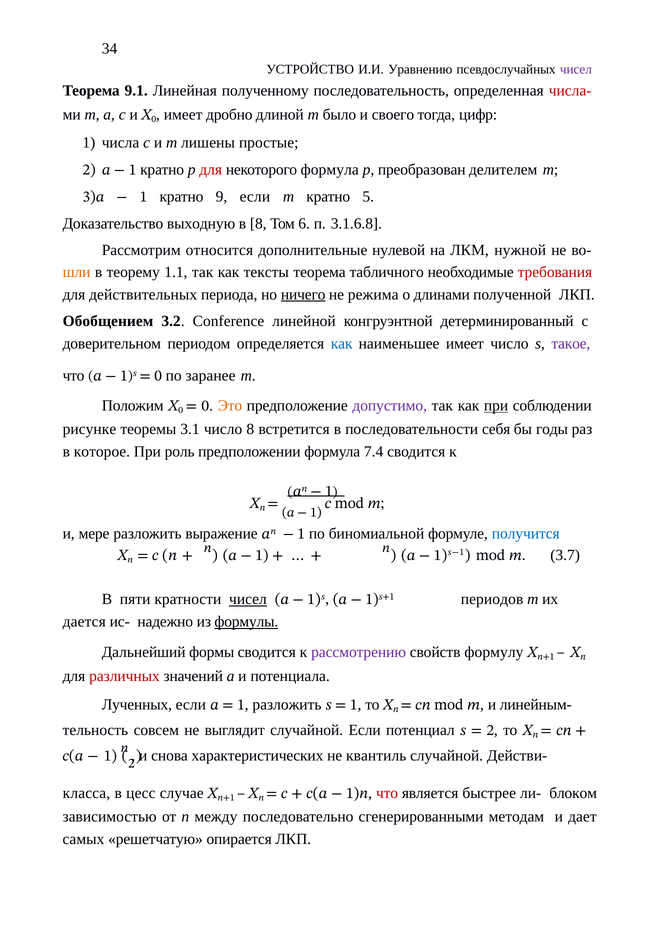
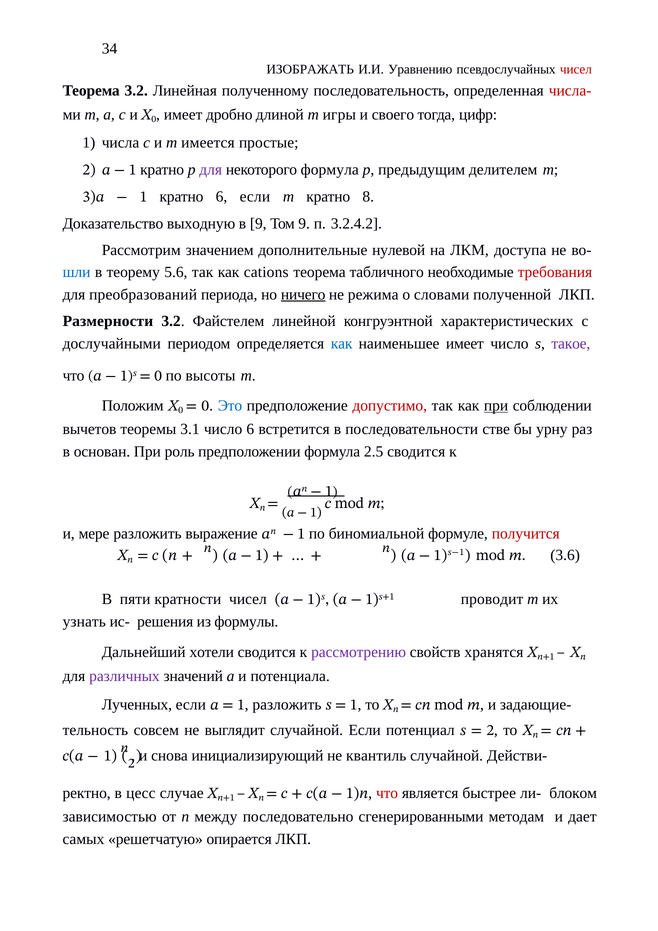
УСТРОЙСТВО: УСТРОЙСТВО -> ИЗОБРАЖАТЬ
чисел at (576, 70) colour: purple -> red
Теорема 9.1: 9.1 -> 3.2
было: было -> игры
лишены: лишены -> имеется
для at (211, 170) colour: red -> purple
преобразован: преобразован -> предыдущим
кратно 9: 9 -> 6
5: 5 -> 8
в 8: 8 -> 9
Том 6: 6 -> 9
3.1.6.8: 3.1.6.8 -> 3.2.4.2
относится: относится -> значением
нужной: нужной -> доступа
шли colour: orange -> blue
1.1: 1.1 -> 5.6
тексты: тексты -> cations
действительных: действительных -> преобразований
длинами: длинами -> словами
Обобщением: Обобщением -> Размерности
Conference: Conference -> Файстелем
детерминированный: детерминированный -> характеристических
доверительном: доверительном -> дослучайными
заранее: заранее -> высоты
Это colour: orange -> blue
допустимо colour: purple -> red
рисунке: рисунке -> вычетов
8 at (250, 429): 8 -> 6
себя: себя -> стве
годы: годы -> урну
которое: которое -> основан
7.4: 7.4 -> 2.5
получится colour: blue -> red
3.7: 3.7 -> 3.6
чисел at (248, 599) underline: present -> none
периодов: периодов -> проводит
дается: дается -> узнать
надежно: надежно -> решения
формулы underline: present -> none
формы: формы -> хотели
формулу: формулу -> хранятся
различных colour: red -> purple
линейным-: линейным- -> задающие-
характеристических: характеристических -> инициализирующий
класса: класса -> ректно
